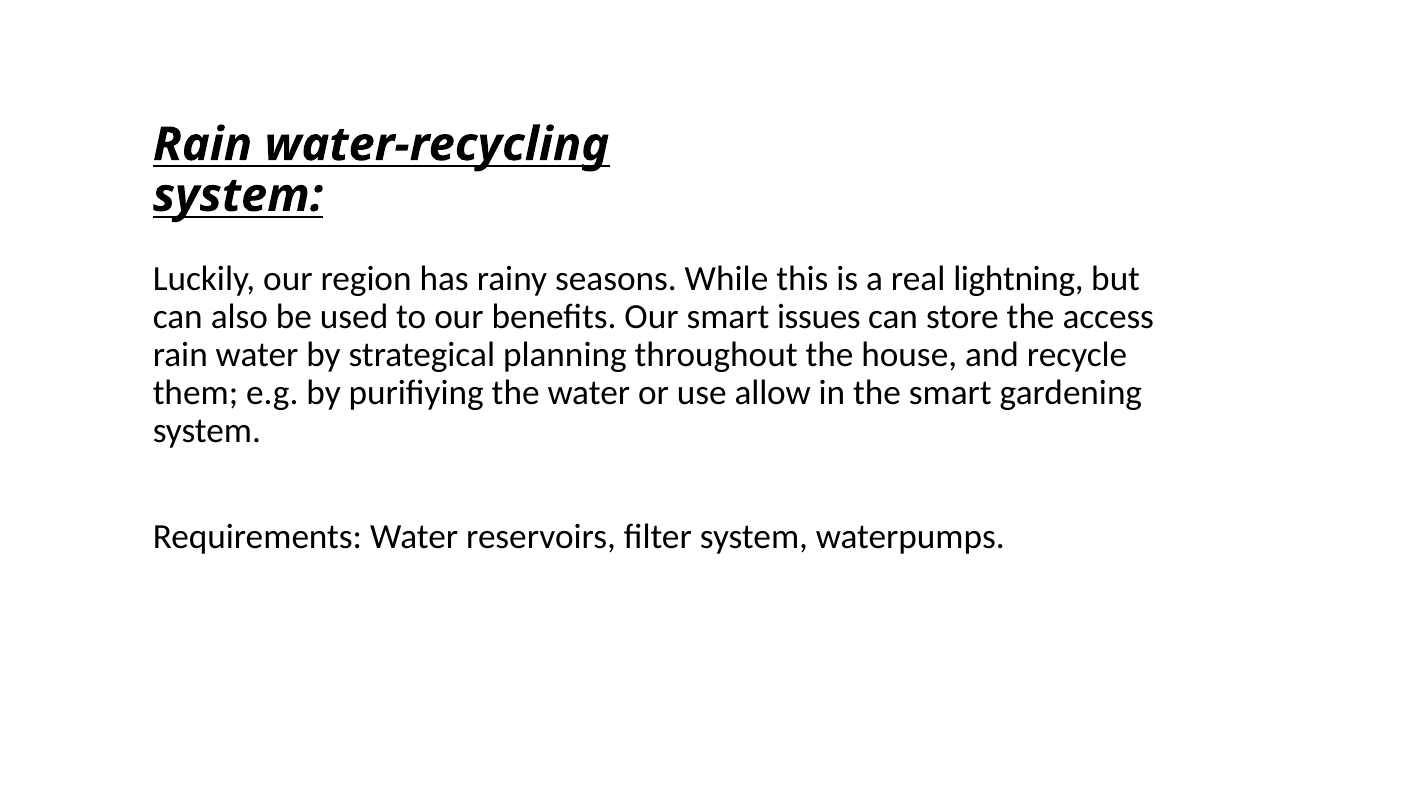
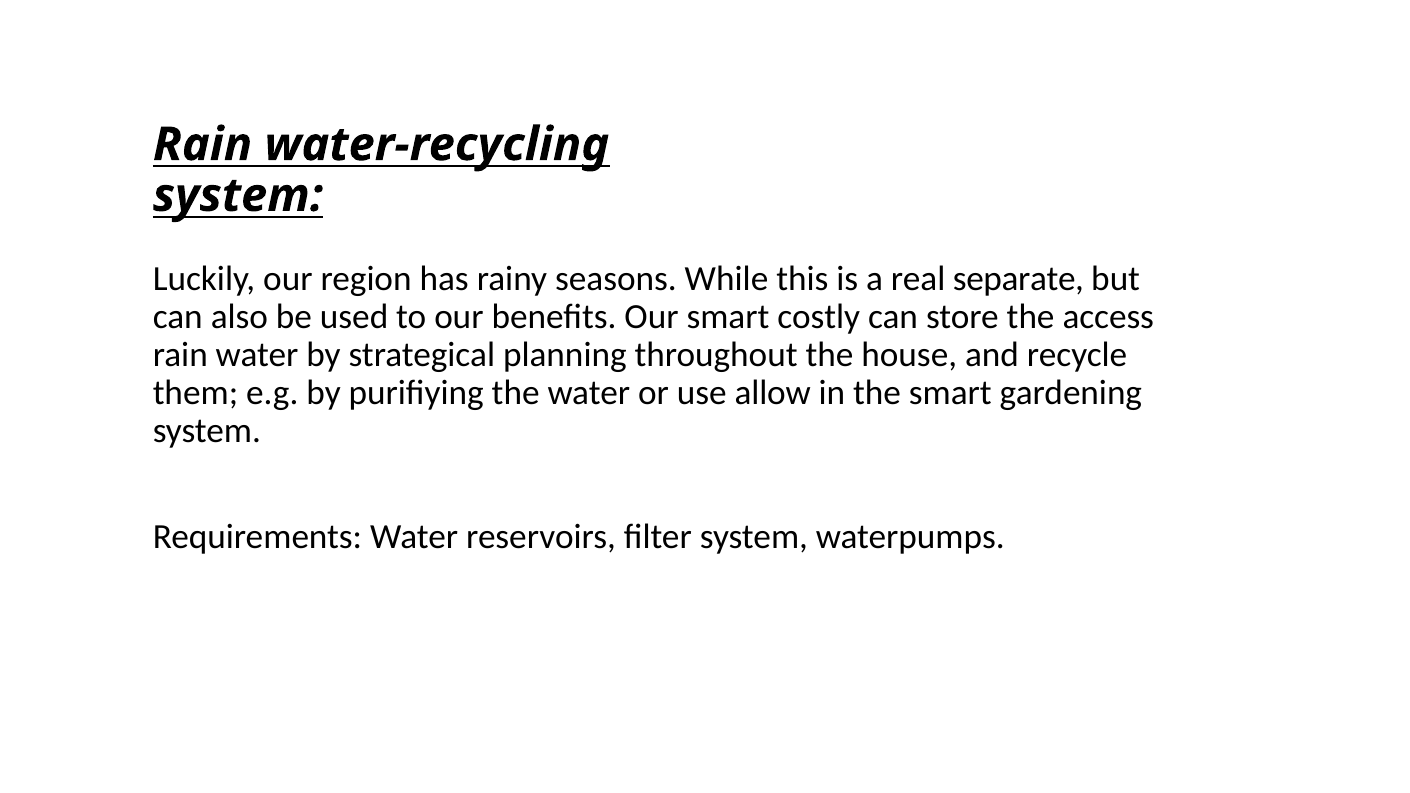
lightning: lightning -> separate
issues: issues -> costly
